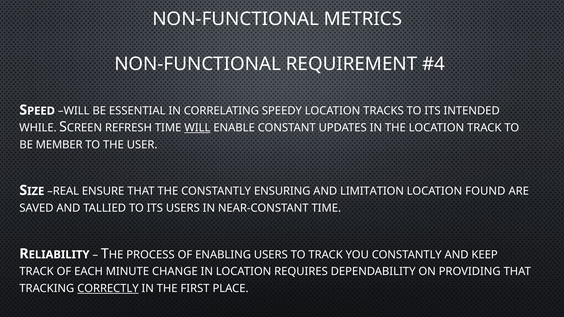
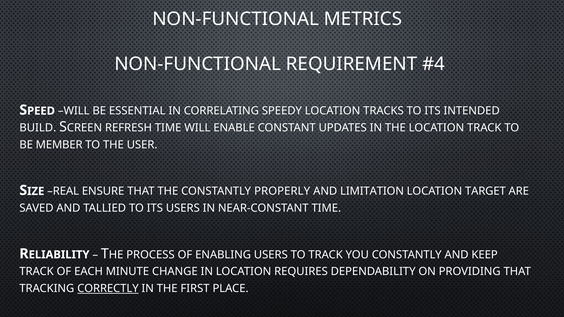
WHILE: WHILE -> BUILD
WILL at (197, 128) underline: present -> none
ENSURING: ENSURING -> PROPERLY
FOUND: FOUND -> TARGET
